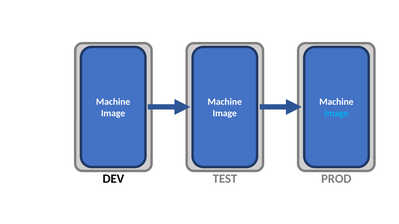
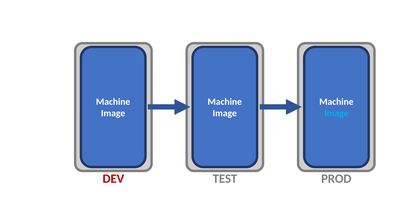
DEV colour: black -> red
